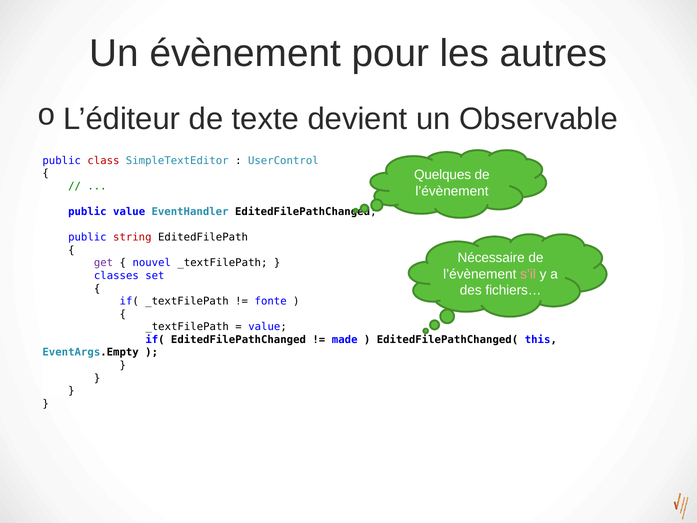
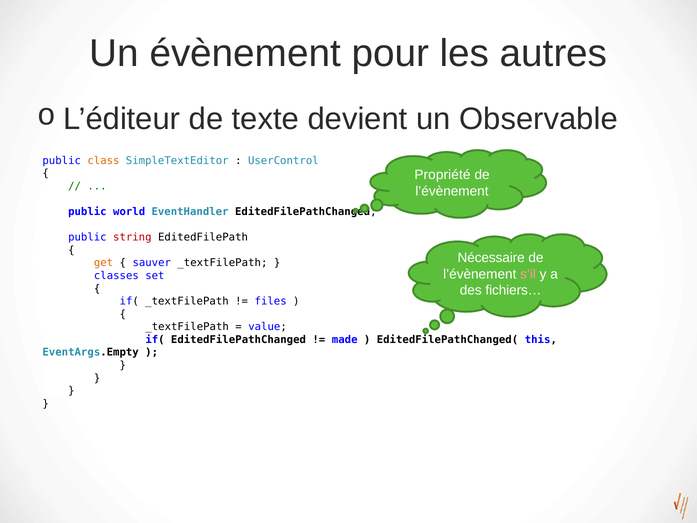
class colour: red -> orange
Quelques: Quelques -> Propriété
public value: value -> world
get colour: purple -> orange
nouvel: nouvel -> sauver
fonte: fonte -> files
